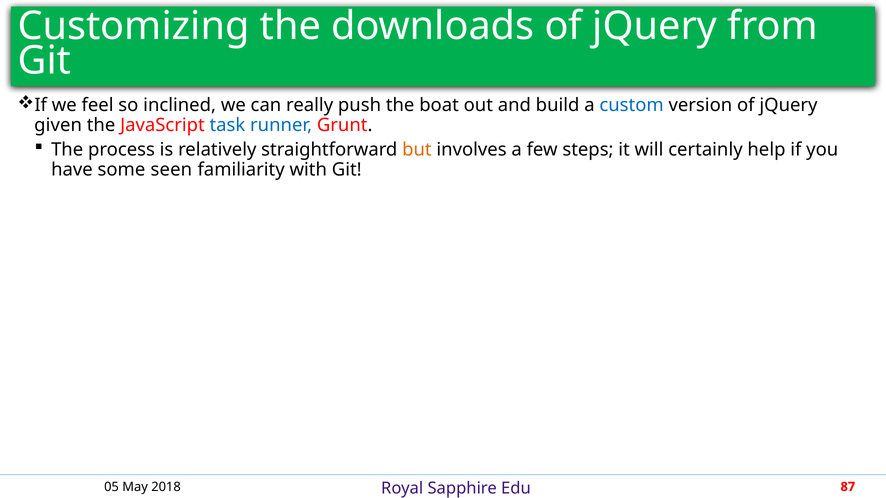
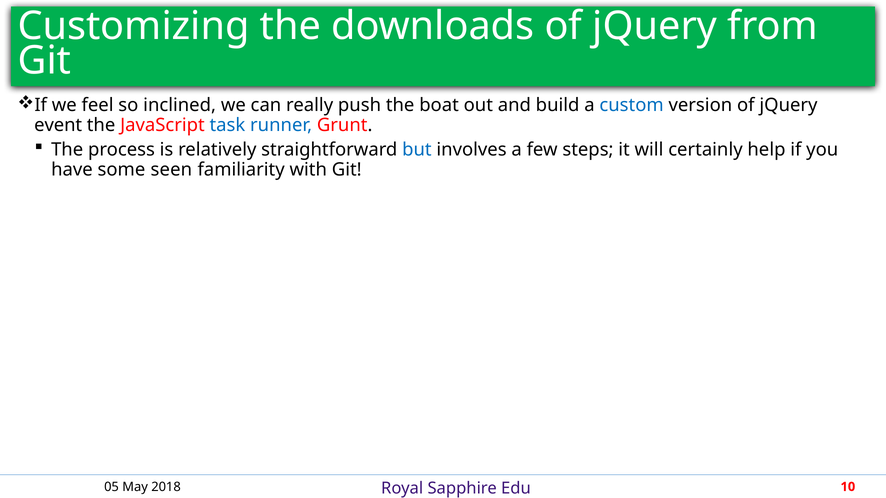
given: given -> event
but colour: orange -> blue
87: 87 -> 10
